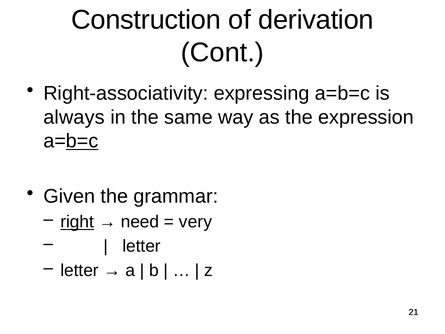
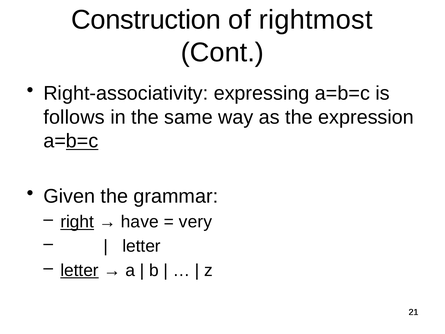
derivation: derivation -> rightmost
always: always -> follows
need: need -> have
letter at (80, 270) underline: none -> present
